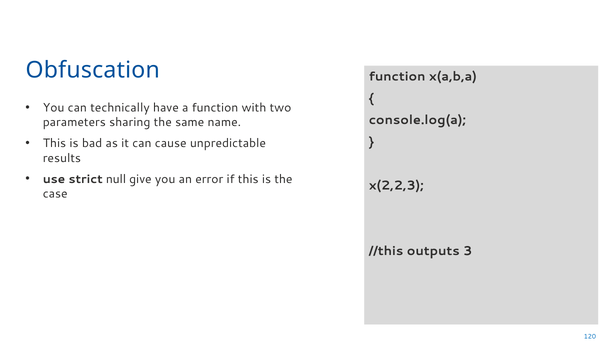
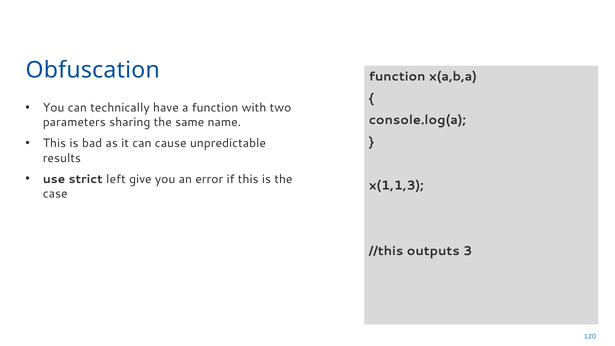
null: null -> left
x(2,2,3: x(2,2,3 -> x(1,1,3
